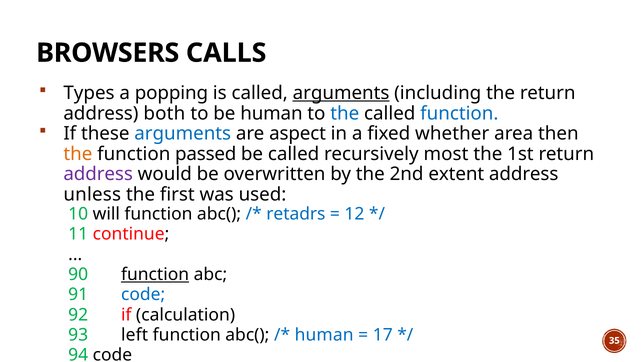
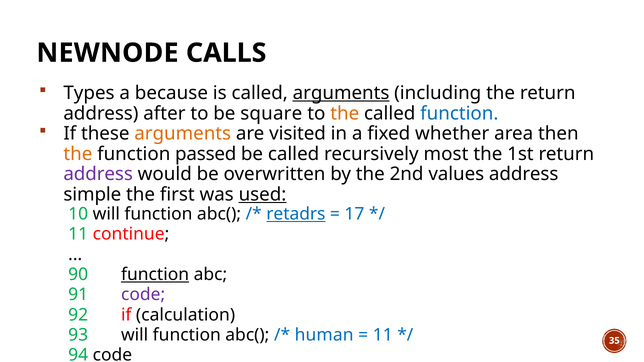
BROWSERS: BROWSERS -> NEWNODE
popping: popping -> because
both: both -> after
be human: human -> square
the at (345, 113) colour: blue -> orange
arguments at (183, 134) colour: blue -> orange
aspect: aspect -> visited
extent: extent -> values
unless: unless -> simple
used underline: none -> present
retadrs at (296, 214) underline: none -> present
12: 12 -> 17
code at (143, 295) colour: blue -> purple
93 left: left -> will
17 at (383, 335): 17 -> 11
